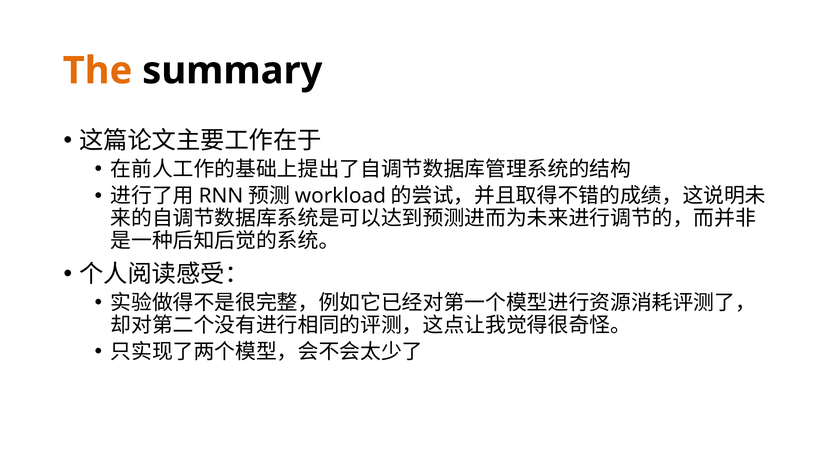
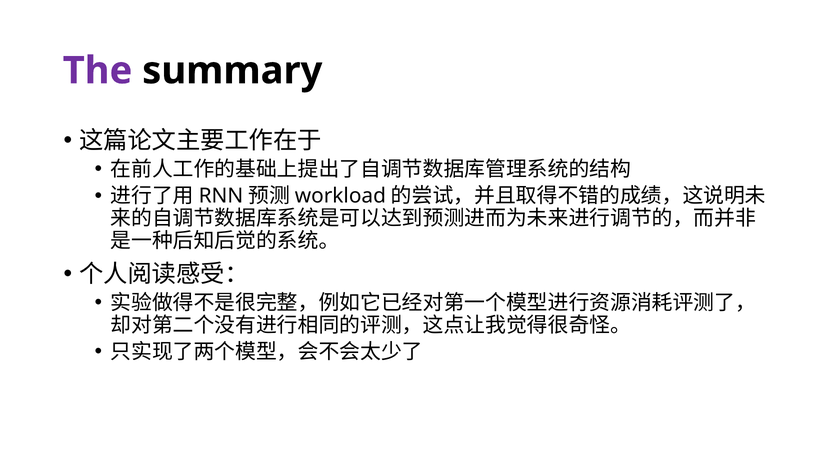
The colour: orange -> purple
